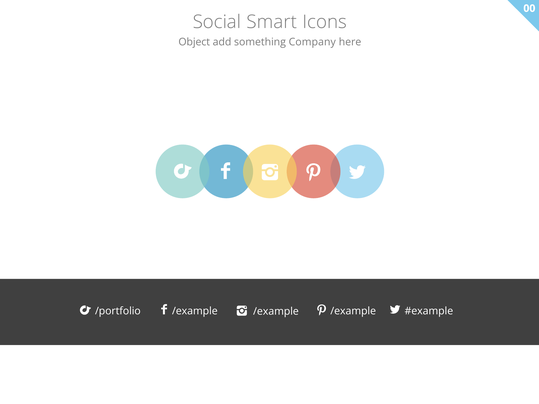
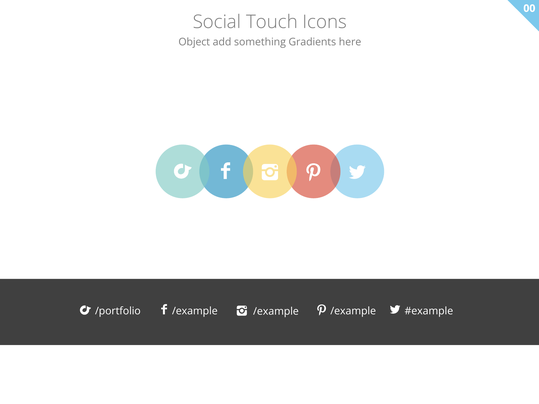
Smart: Smart -> Touch
Company: Company -> Gradients
